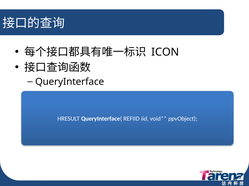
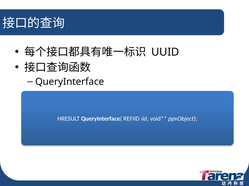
ICON: ICON -> UUID
